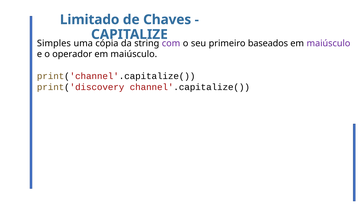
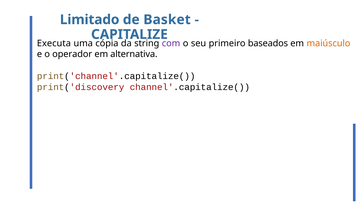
Chaves: Chaves -> Basket
Simples: Simples -> Executa
maiúsculo at (328, 43) colour: purple -> orange
maiúsculo at (134, 54): maiúsculo -> alternativa
